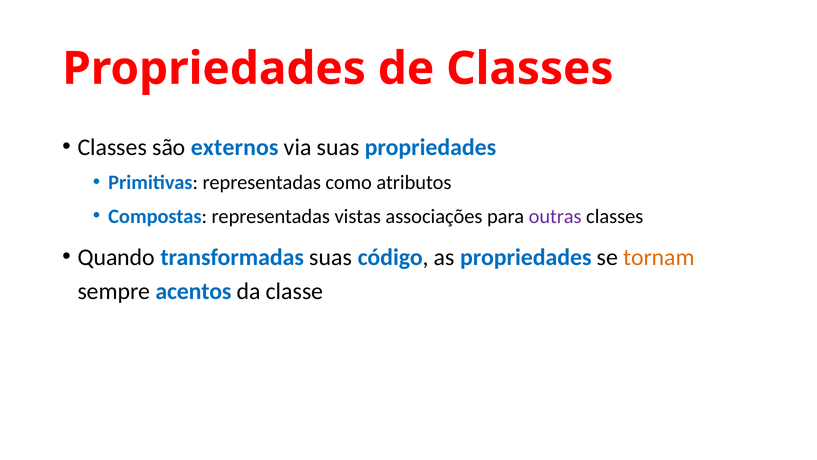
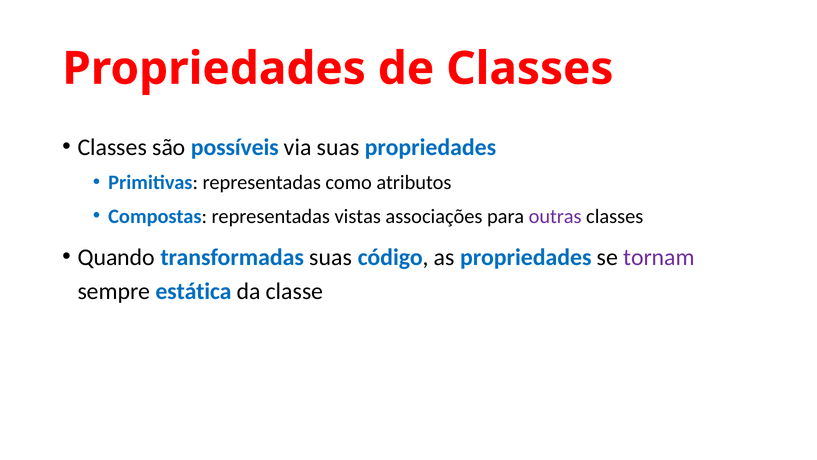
externos: externos -> possíveis
tornam colour: orange -> purple
acentos: acentos -> estática
